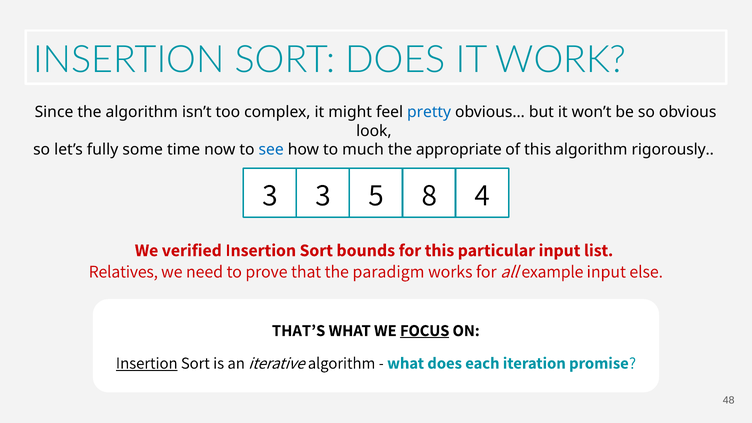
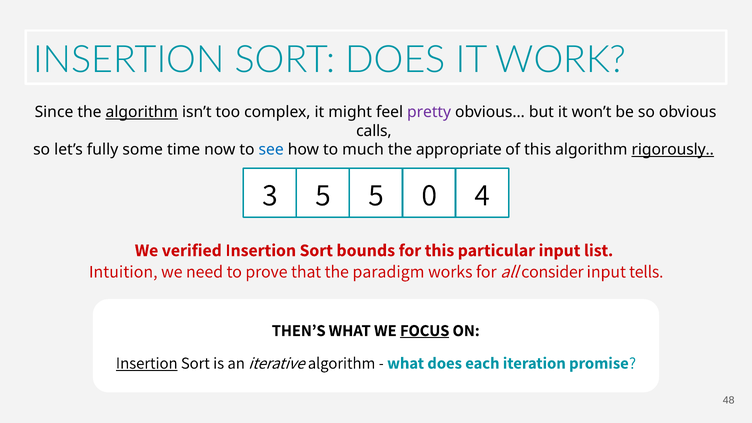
algorithm at (142, 112) underline: none -> present
pretty colour: blue -> purple
look: look -> calls
rigorously underline: none -> present
3 3: 3 -> 5
8: 8 -> 0
Relatives: Relatives -> Intuition
example: example -> consider
else: else -> tells
THAT’S: THAT’S -> THEN’S
